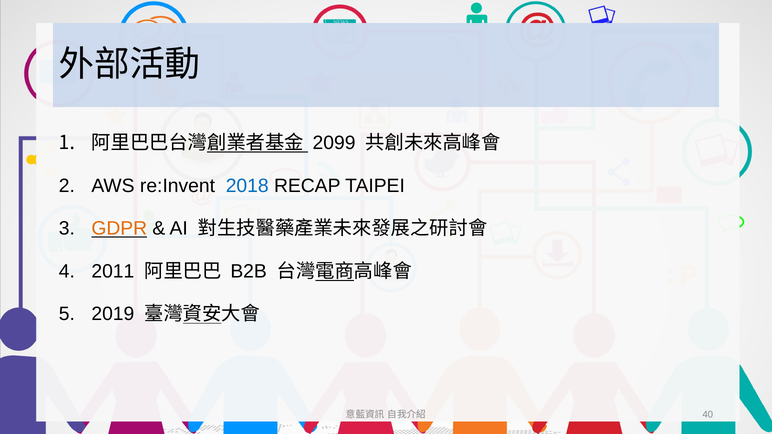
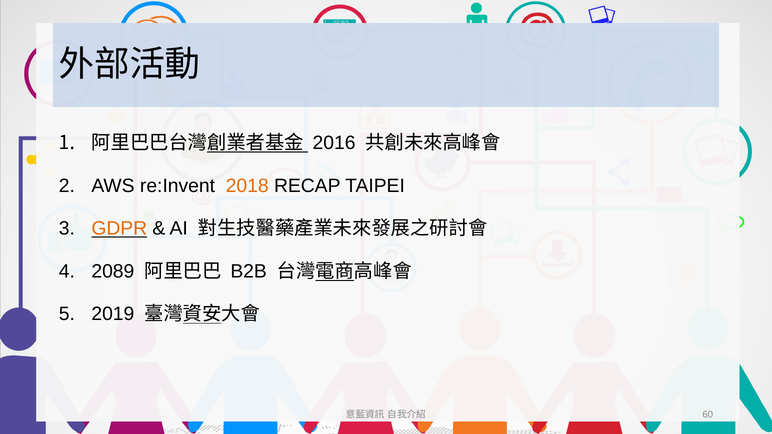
2099: 2099 -> 2016
2018 colour: blue -> orange
2011: 2011 -> 2089
40: 40 -> 60
